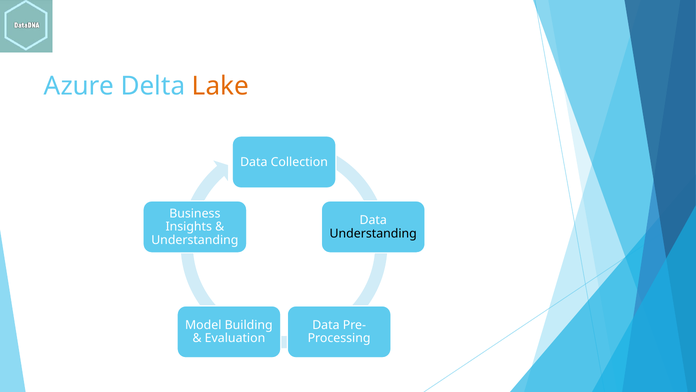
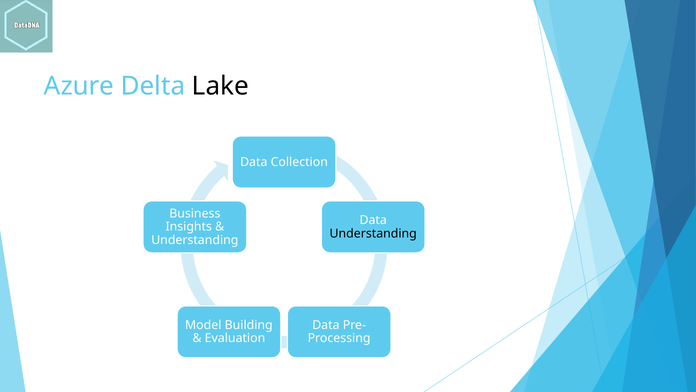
Lake colour: orange -> black
